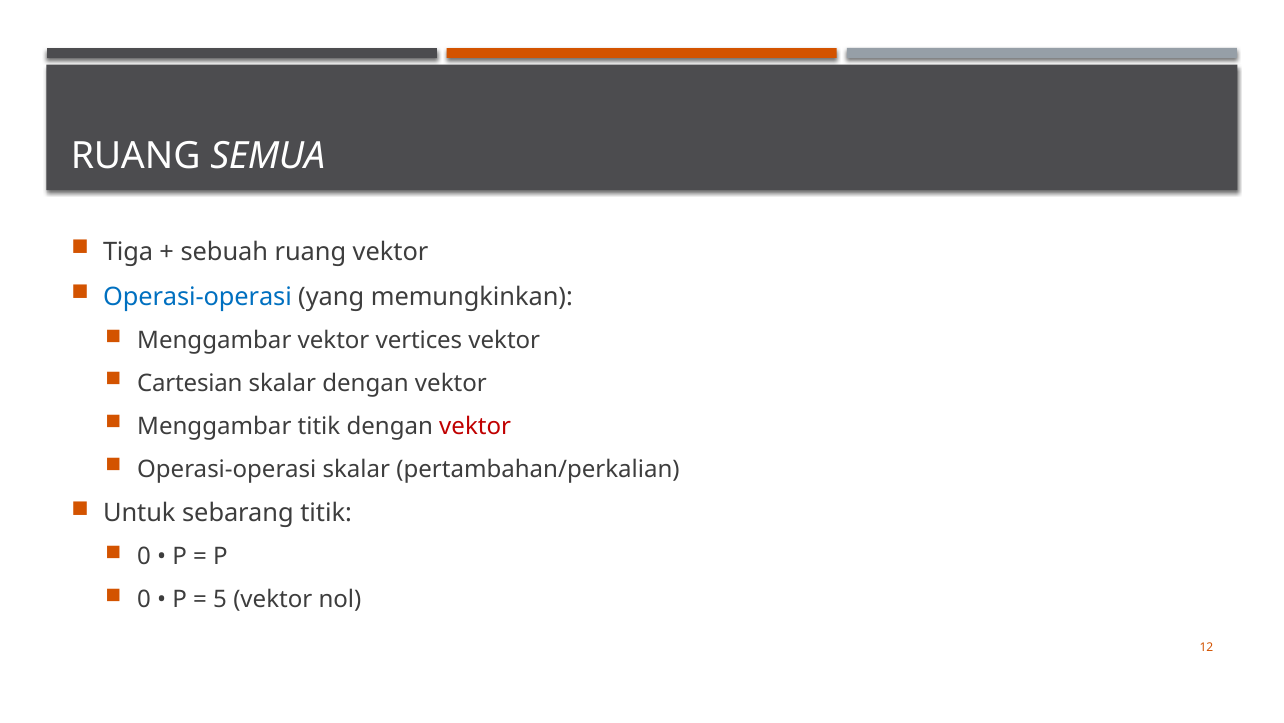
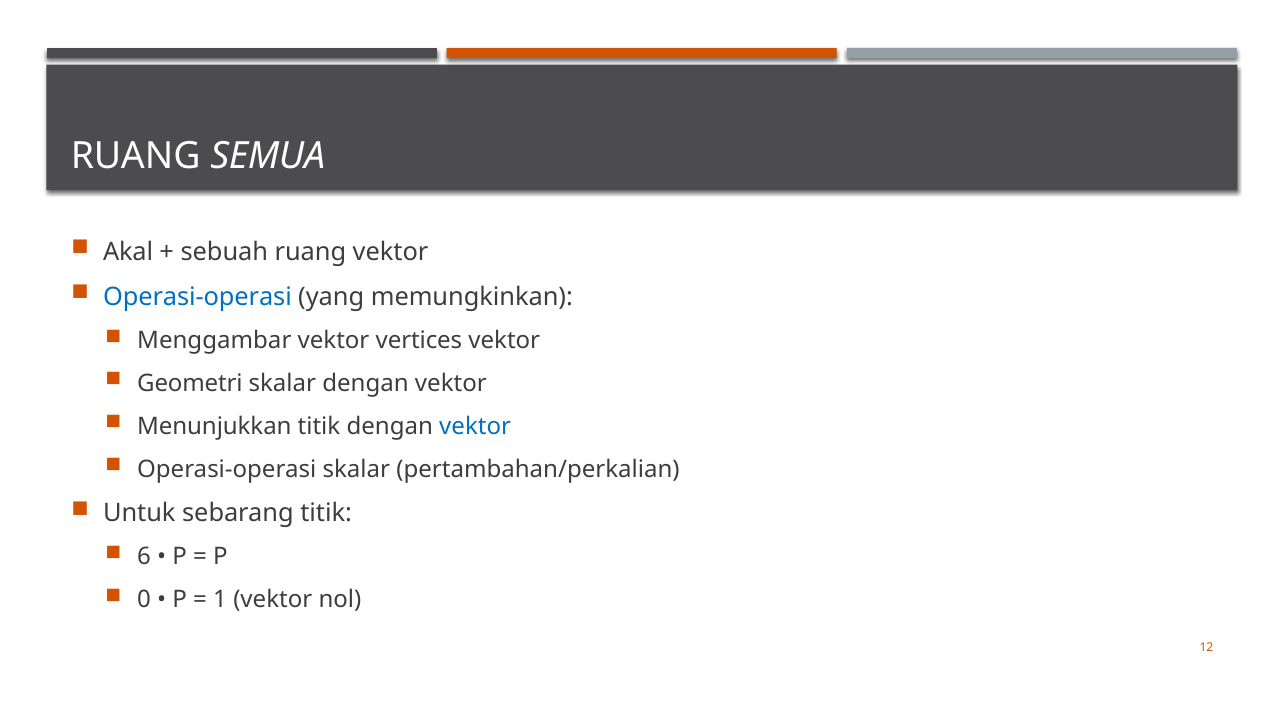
Tiga: Tiga -> Akal
Cartesian: Cartesian -> Geometri
Menggambar at (214, 426): Menggambar -> Menunjukkan
vektor at (475, 426) colour: red -> blue
0 at (144, 556): 0 -> 6
5: 5 -> 1
